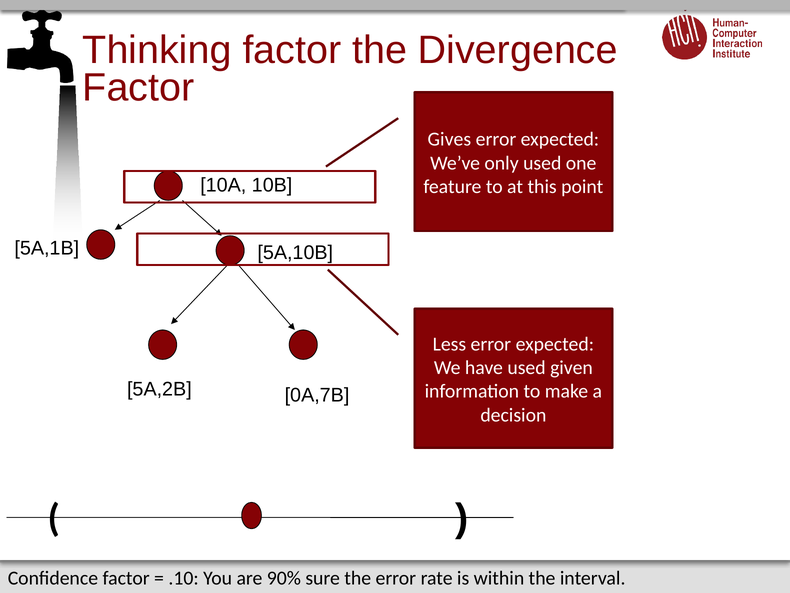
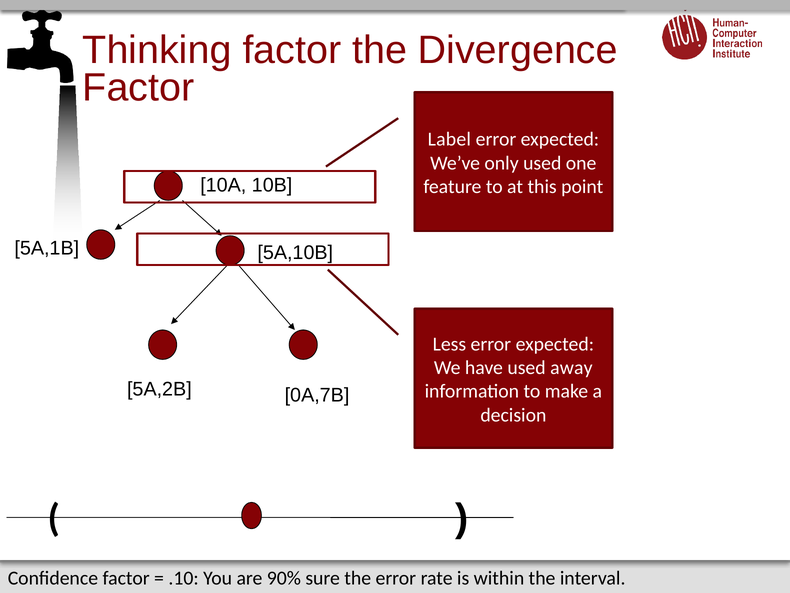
Gives: Gives -> Label
given: given -> away
